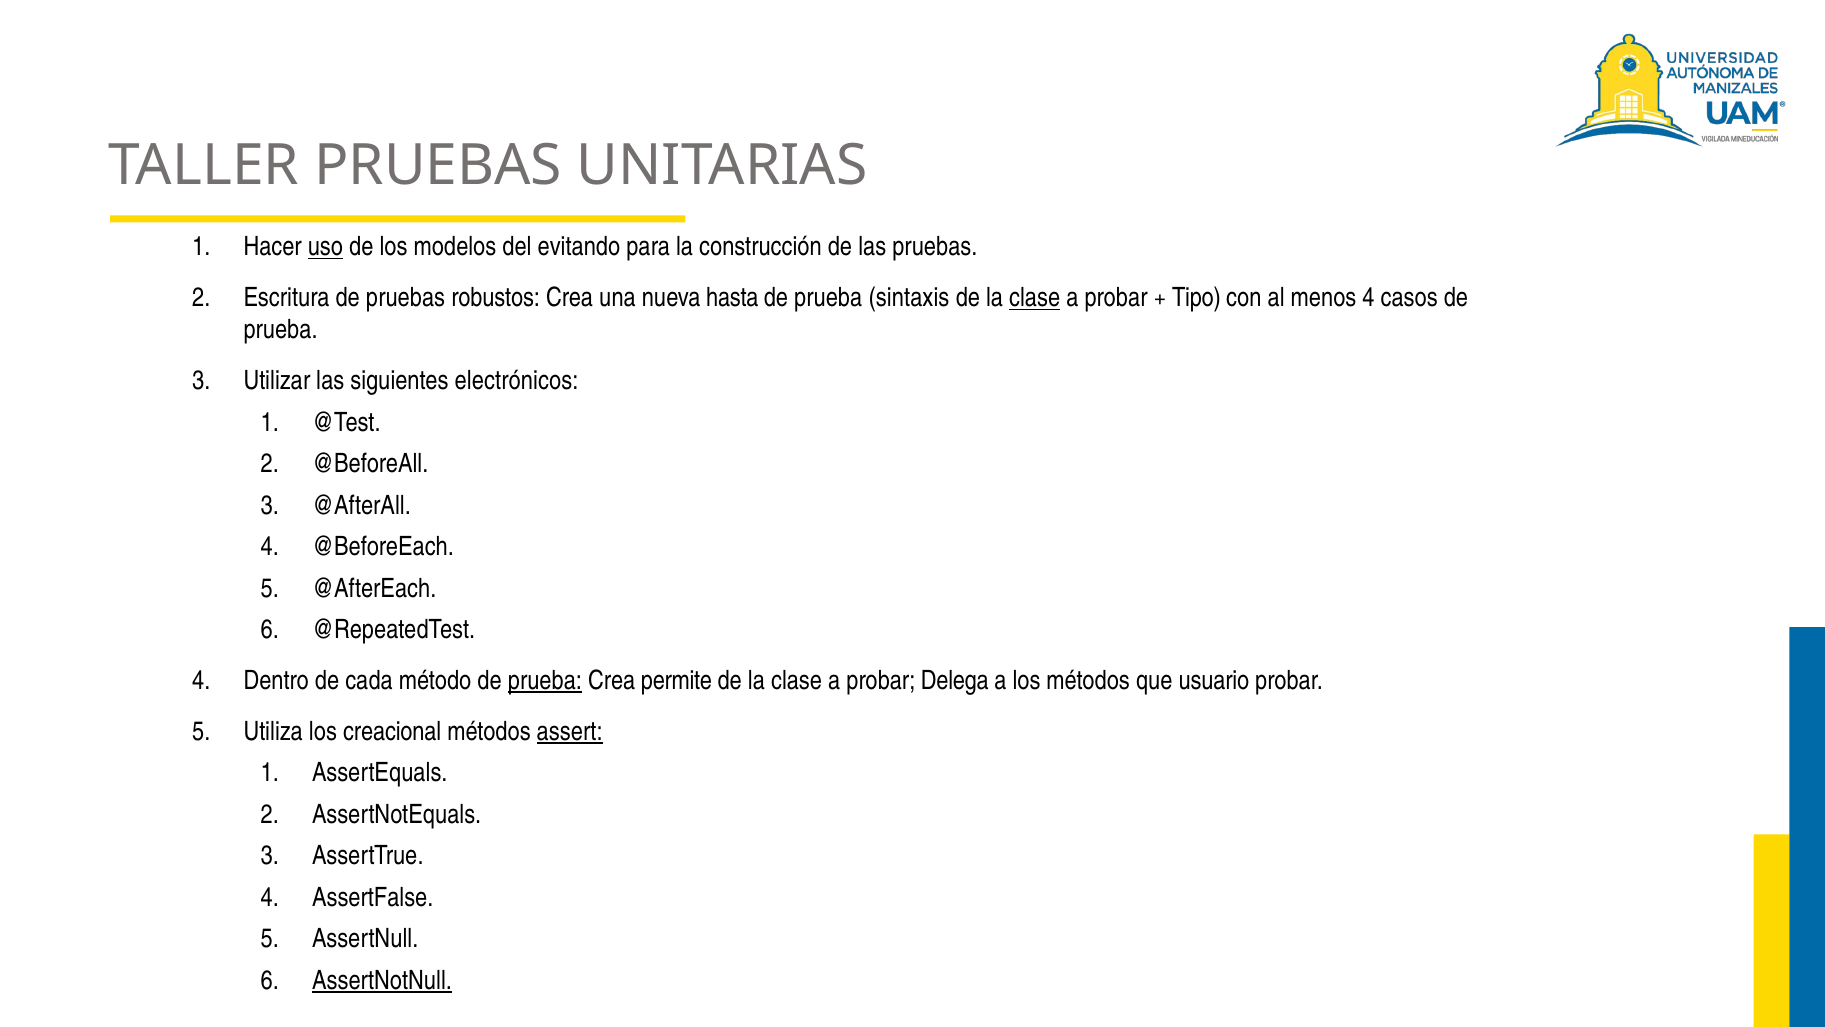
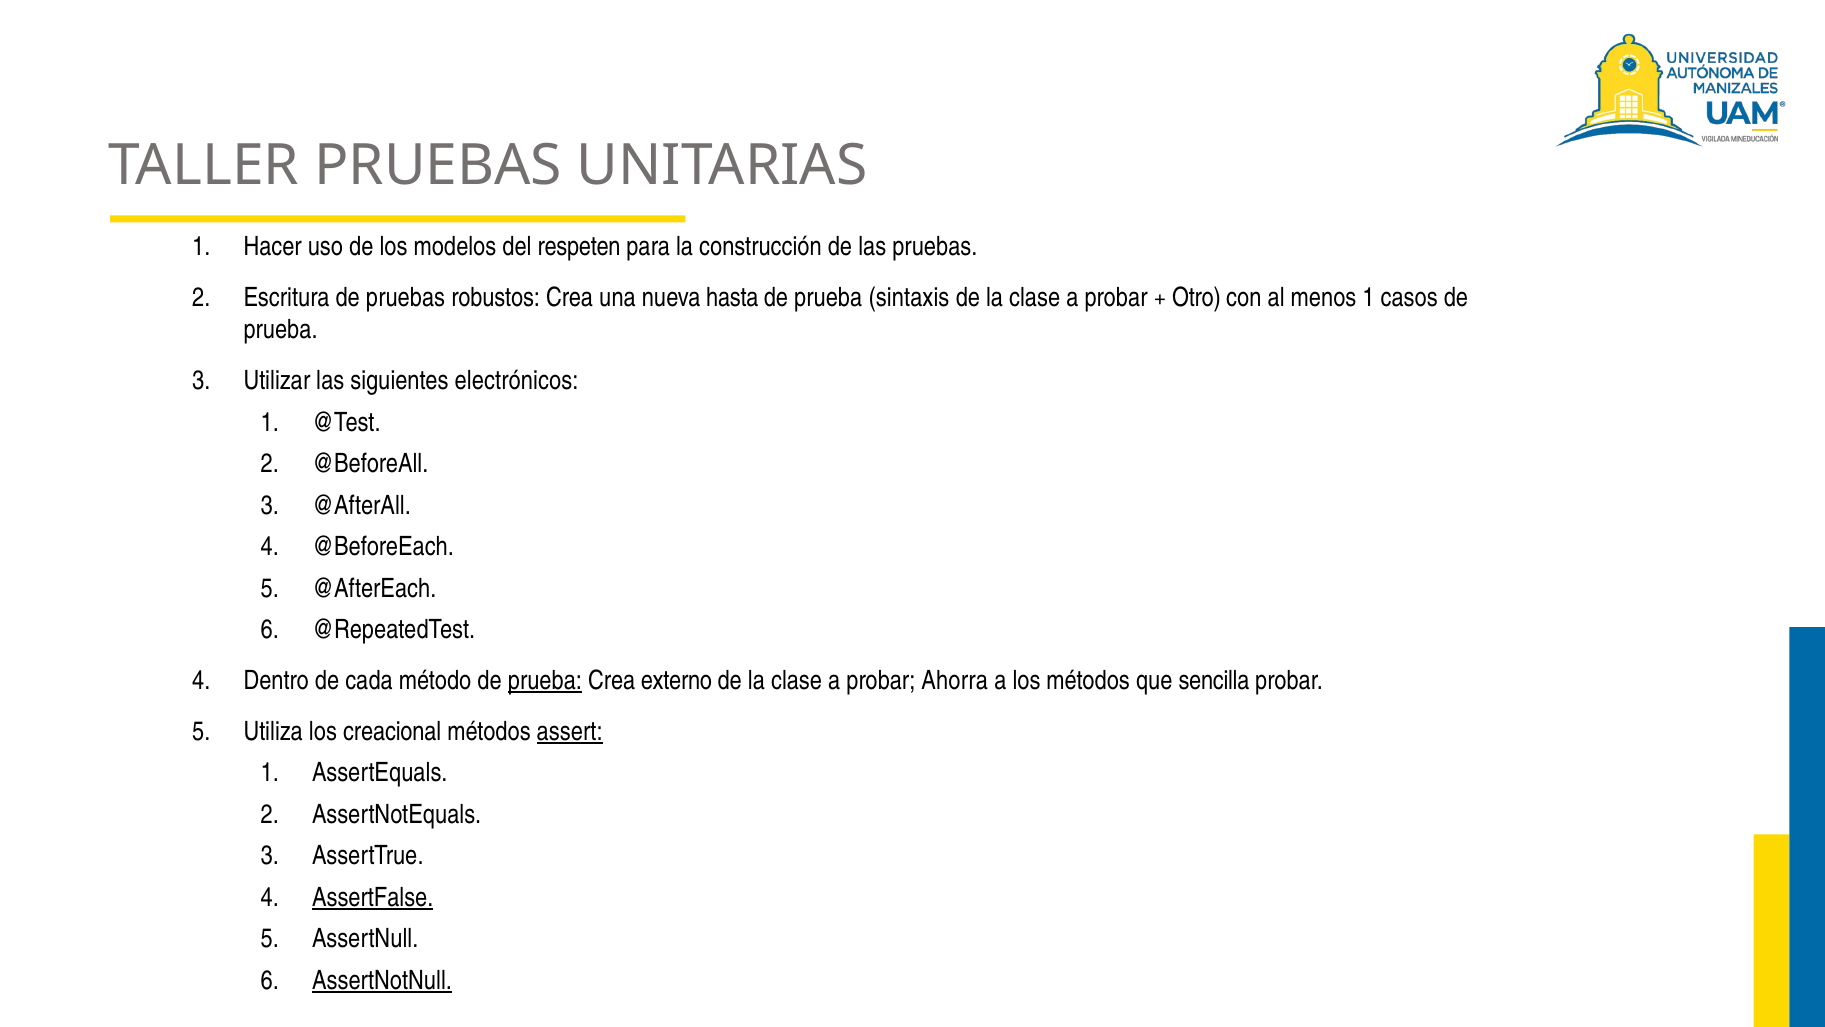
uso underline: present -> none
evitando: evitando -> respeten
clase at (1035, 298) underline: present -> none
Tipo: Tipo -> Otro
menos 4: 4 -> 1
permite: permite -> externo
Delega: Delega -> Ahorra
usuario: usuario -> sencilla
AssertFalse underline: none -> present
